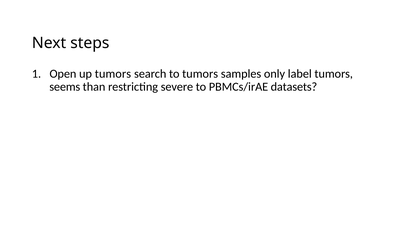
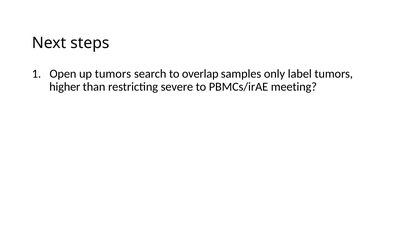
to tumors: tumors -> overlap
seems: seems -> higher
datasets: datasets -> meeting
